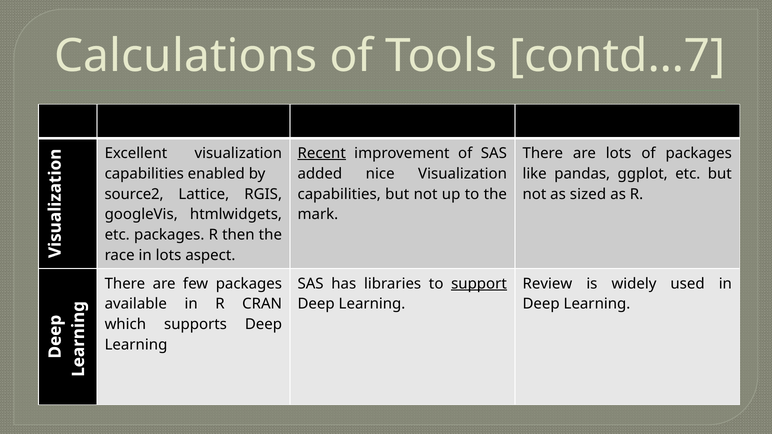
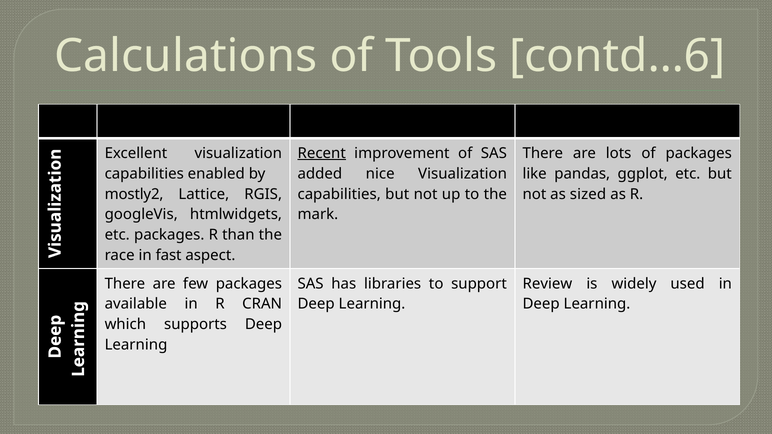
contd…7: contd…7 -> contd…6
source2: source2 -> mostly2
then: then -> than
in lots: lots -> fast
support underline: present -> none
